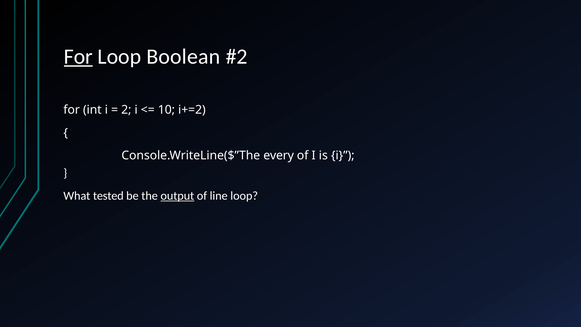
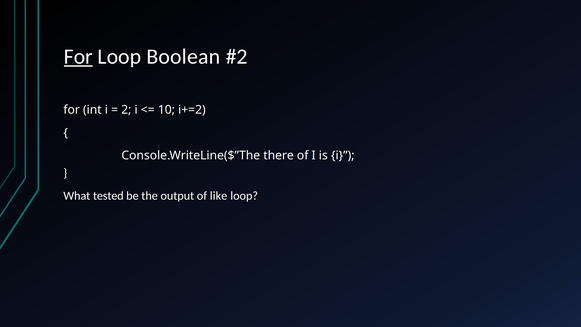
every: every -> there
output underline: present -> none
line: line -> like
